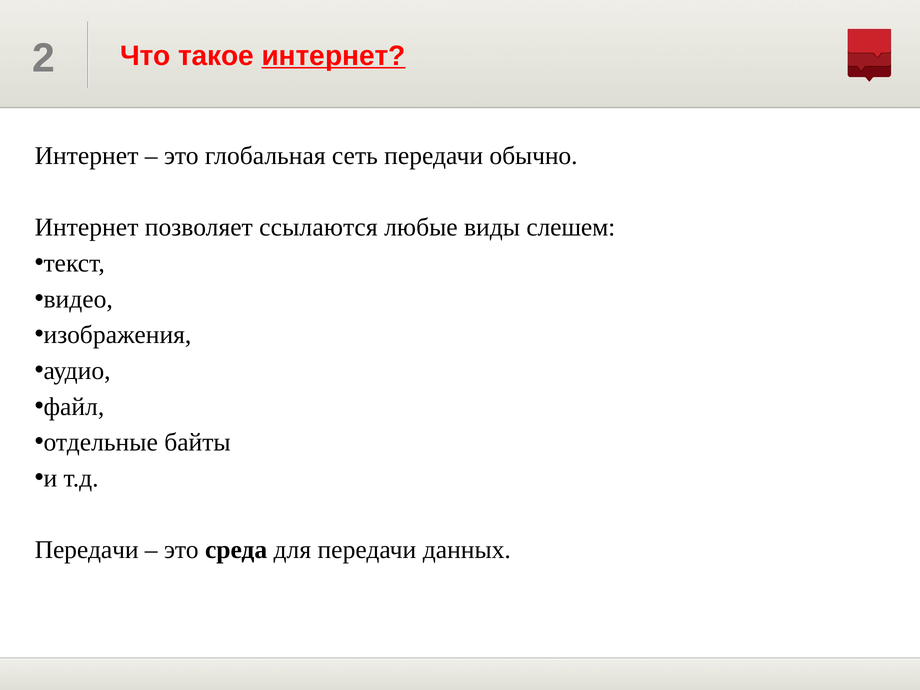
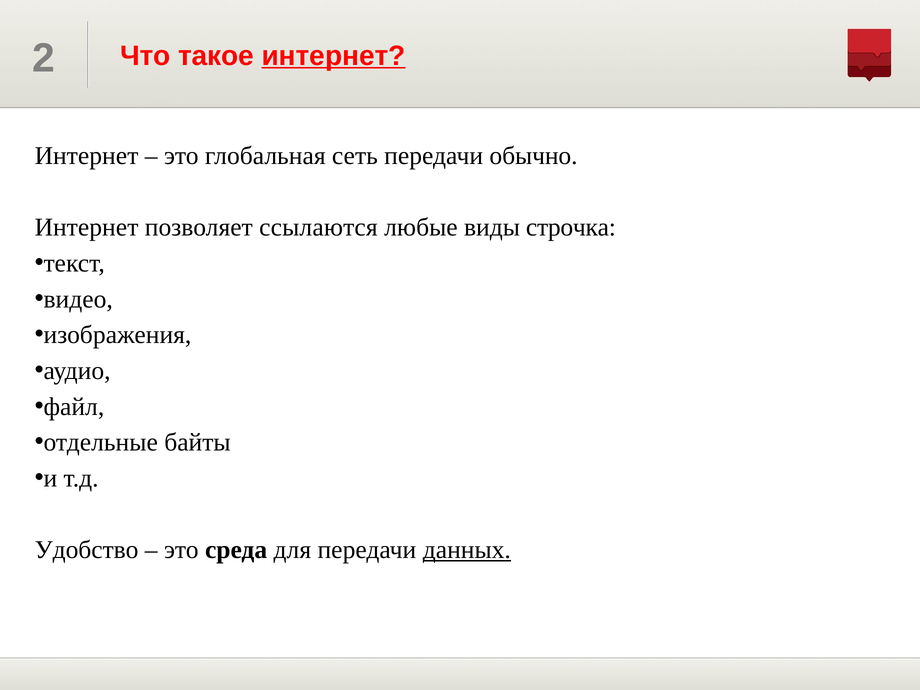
слешем: слешем -> строчка
Передачи at (87, 550): Передачи -> Удобство
данных underline: none -> present
